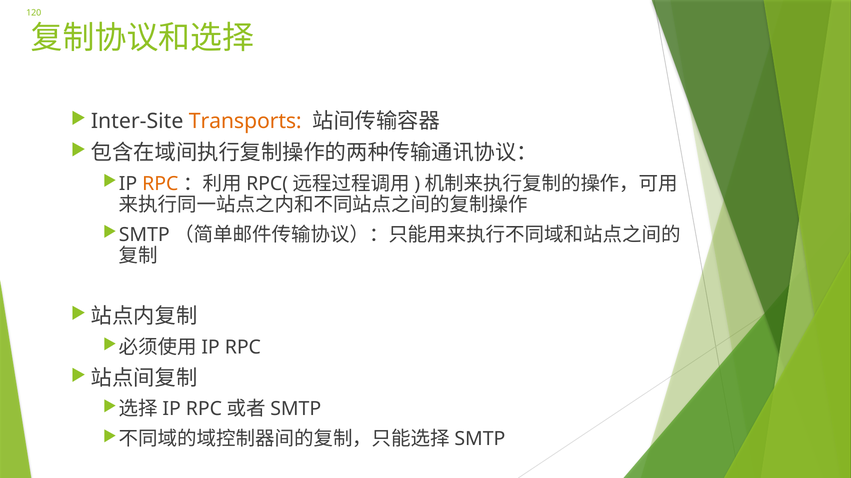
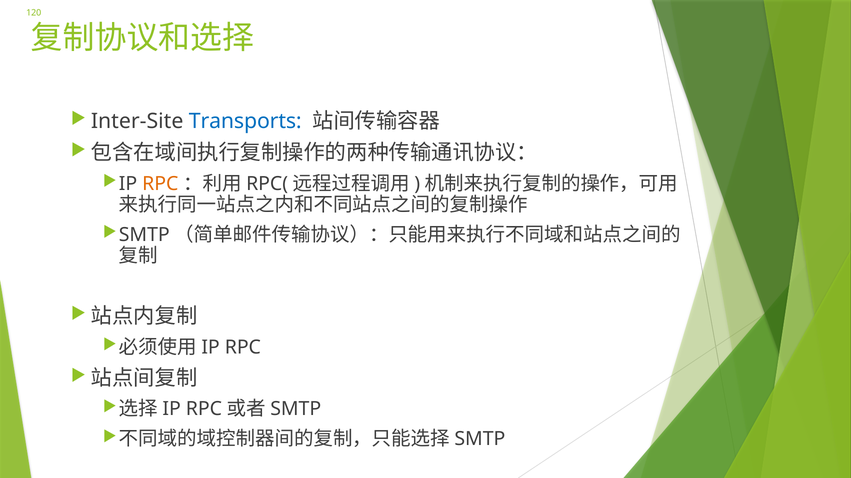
Transports colour: orange -> blue
